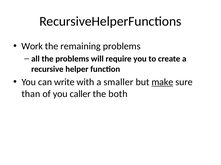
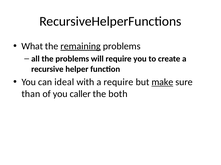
Work: Work -> What
remaining underline: none -> present
write: write -> ideal
a smaller: smaller -> require
